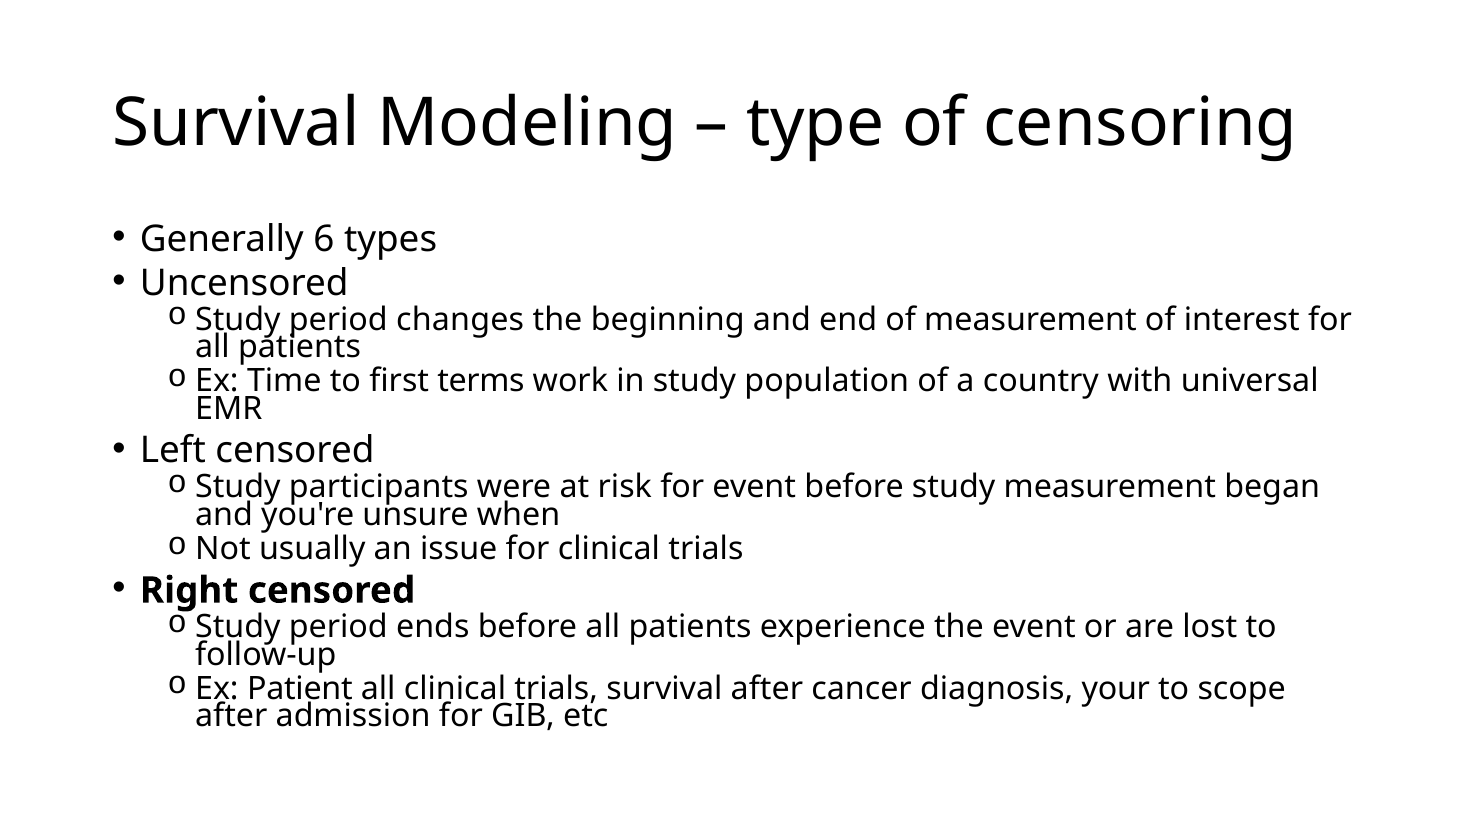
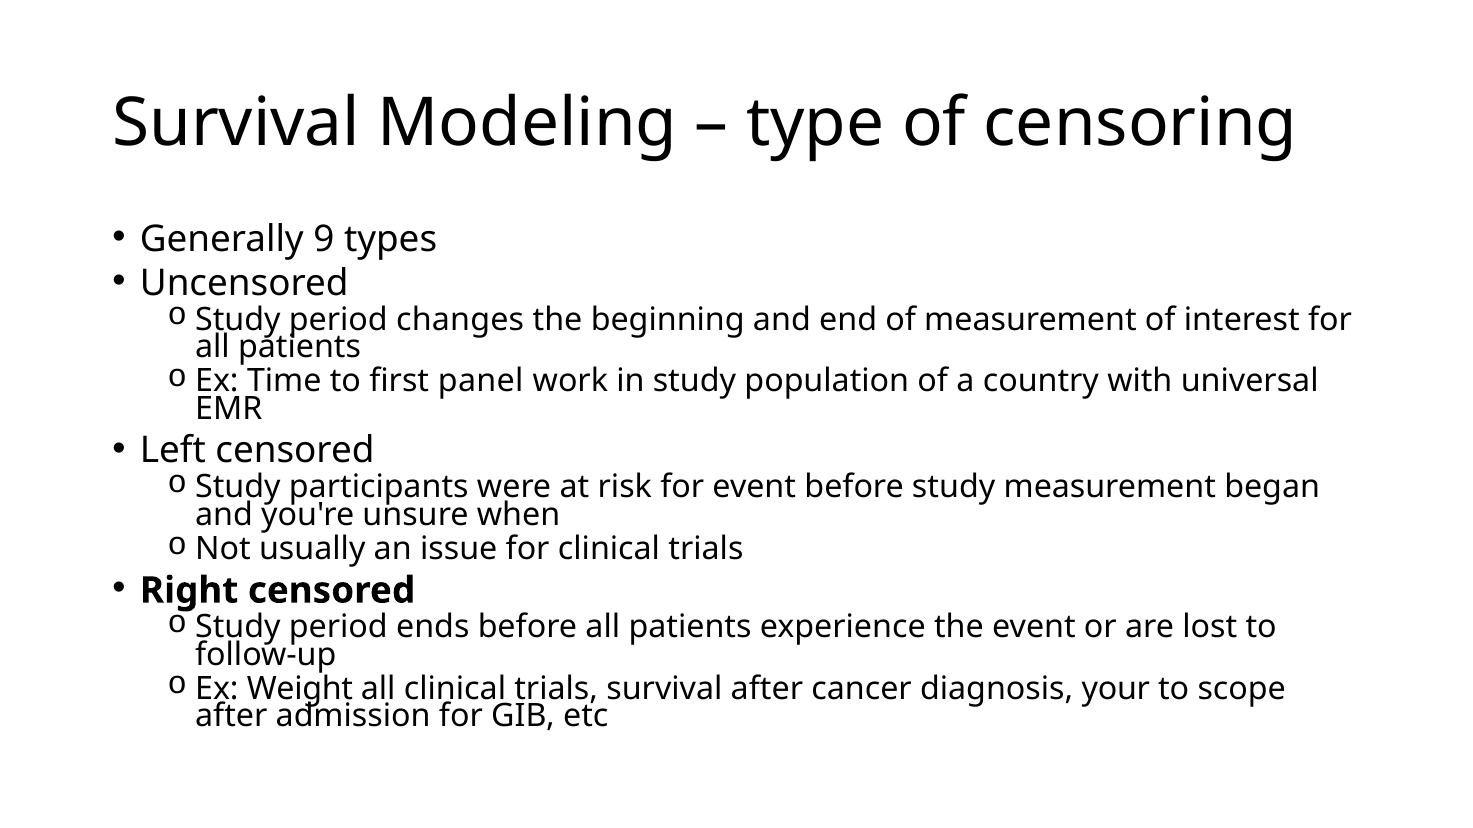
6: 6 -> 9
terms: terms -> panel
Patient: Patient -> Weight
